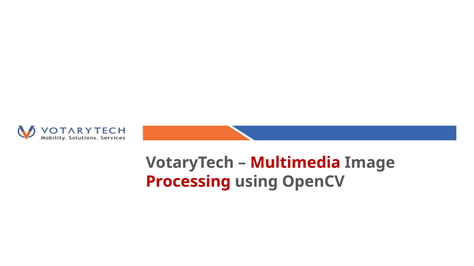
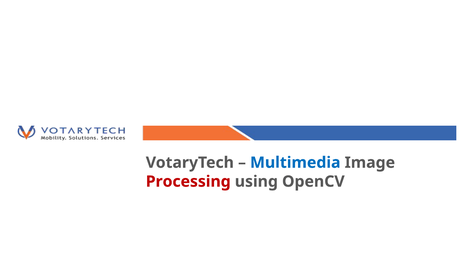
Multimedia colour: red -> blue
